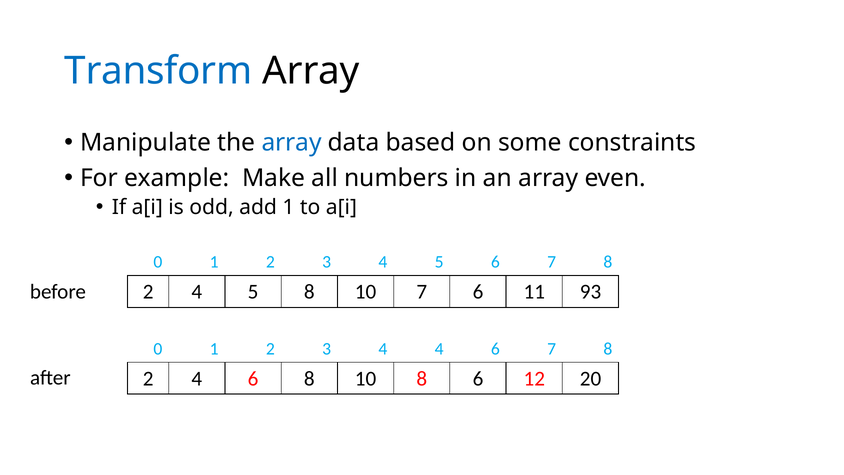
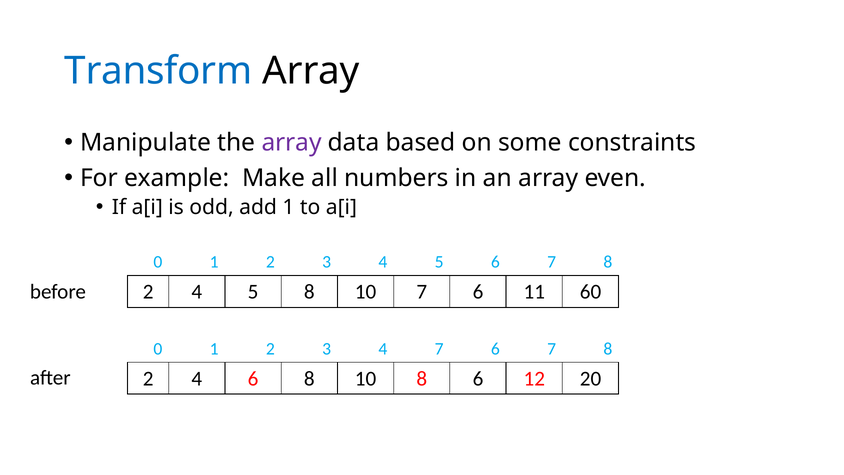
array at (292, 143) colour: blue -> purple
93: 93 -> 60
4 4: 4 -> 7
